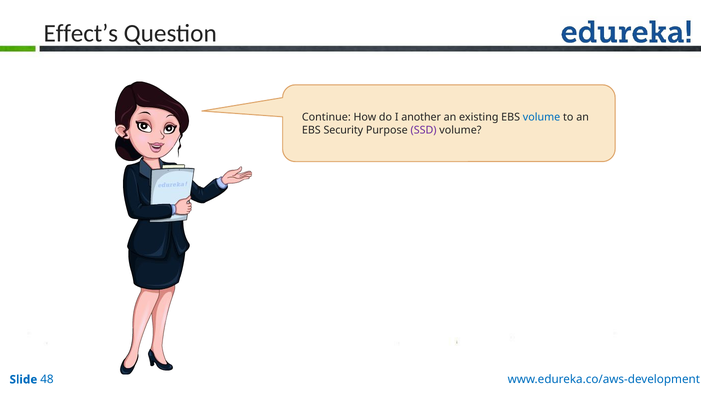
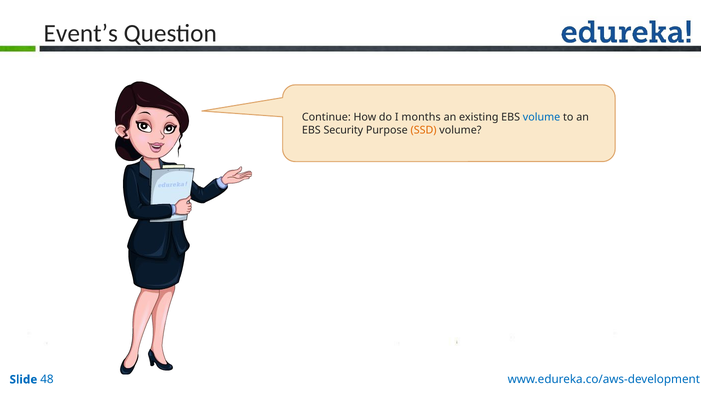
Effect’s: Effect’s -> Event’s
another: another -> months
SSD colour: purple -> orange
